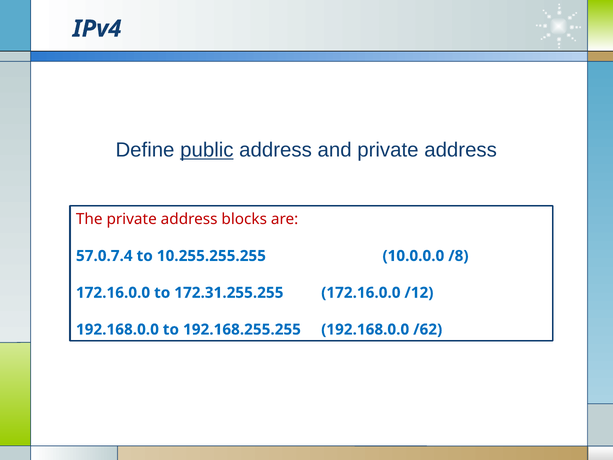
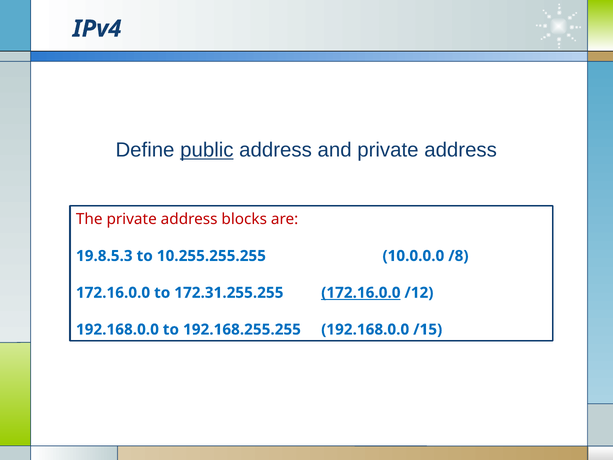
57.0.7.4: 57.0.7.4 -> 19.8.5.3
172.16.0.0 at (361, 293) underline: none -> present
/62: /62 -> /15
